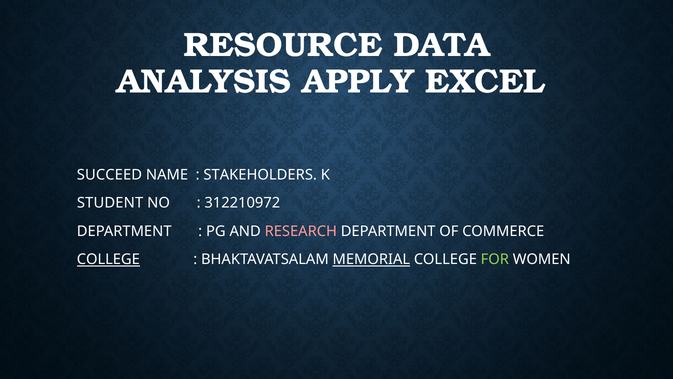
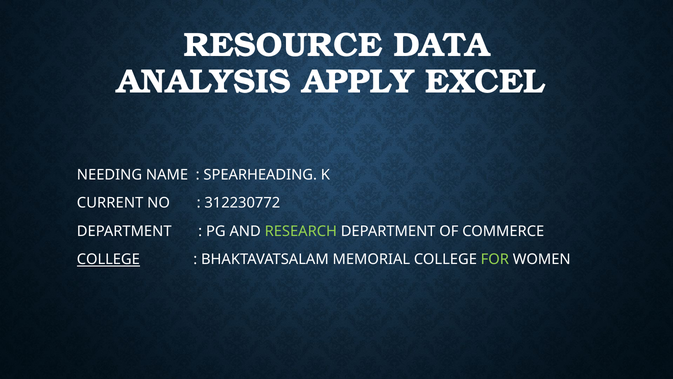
SUCCEED: SUCCEED -> NEEDING
STAKEHOLDERS: STAKEHOLDERS -> SPEARHEADING
STUDENT: STUDENT -> CURRENT
312210972: 312210972 -> 312230772
RESEARCH colour: pink -> light green
MEMORIAL underline: present -> none
